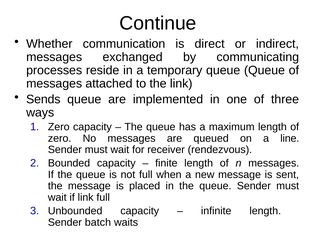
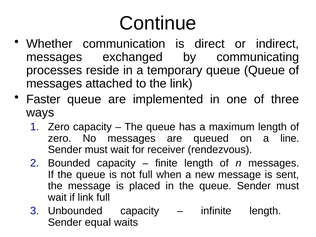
Sends: Sends -> Faster
batch: batch -> equal
